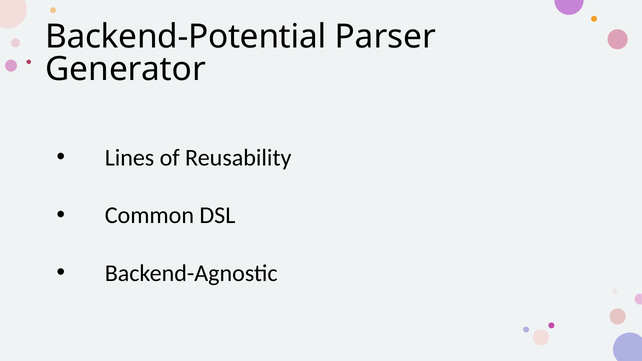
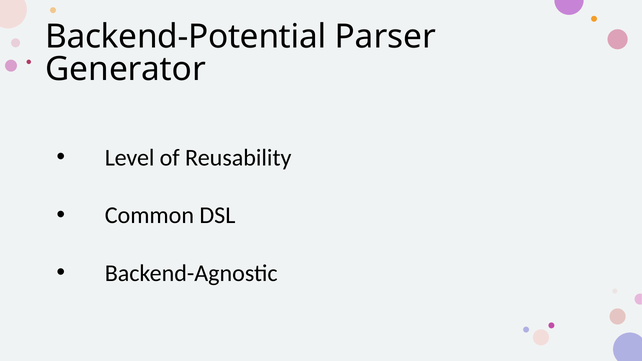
Lines: Lines -> Level
